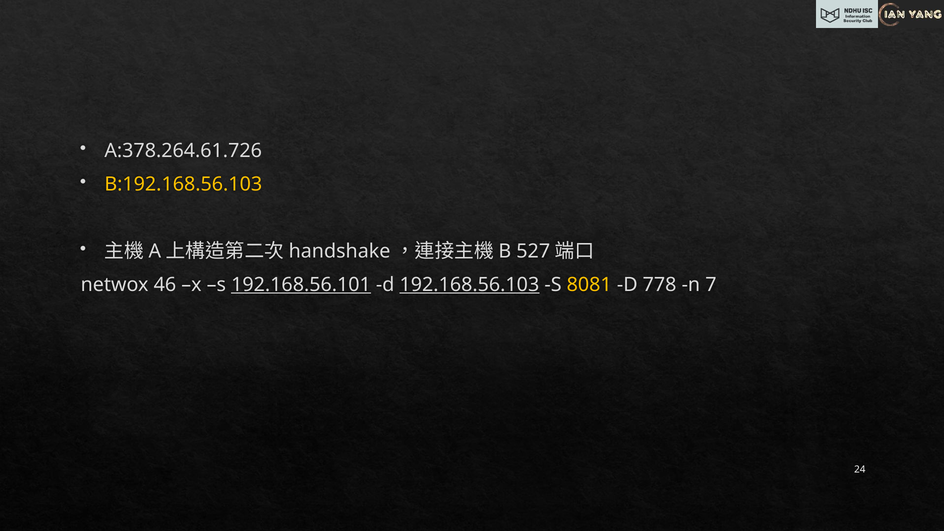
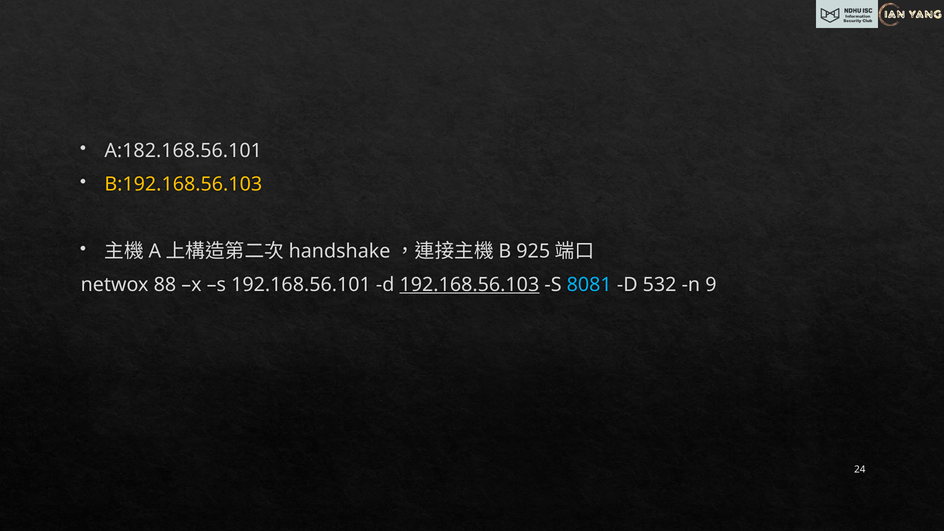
A:378.264.61.726: A:378.264.61.726 -> A:182.168.56.101
527: 527 -> 925
46: 46 -> 88
192.168.56.101 underline: present -> none
8081 colour: yellow -> light blue
778: 778 -> 532
7: 7 -> 9
